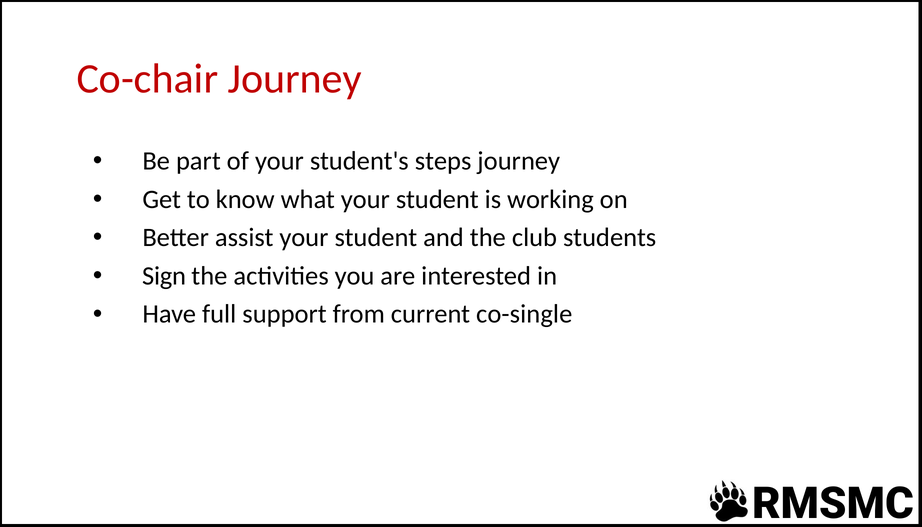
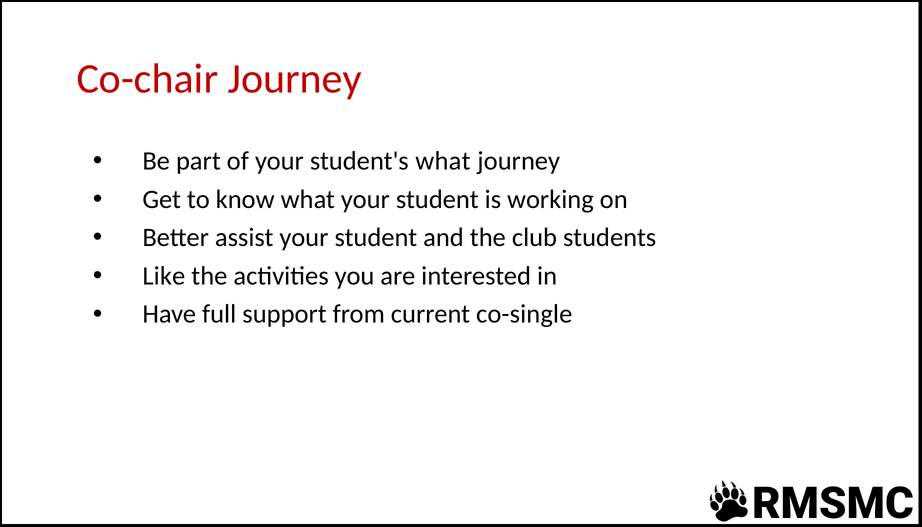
student's steps: steps -> what
Sign: Sign -> Like
